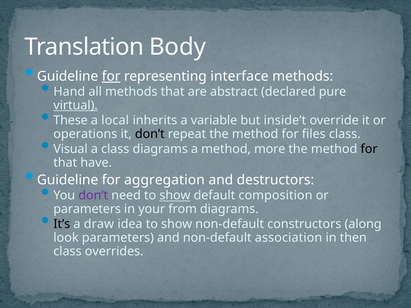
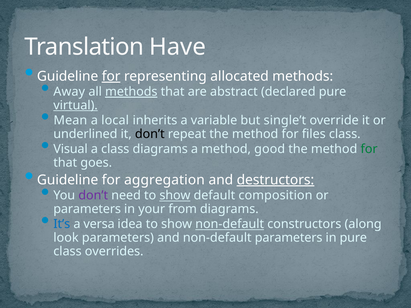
Body: Body -> Have
interface: interface -> allocated
Hand: Hand -> Away
methods at (131, 92) underline: none -> present
These: These -> Mean
inside’t: inside’t -> single’t
operations: operations -> underlined
more: more -> good
for at (369, 149) colour: black -> green
have: have -> goes
destructors underline: none -> present
It’s colour: black -> blue
draw: draw -> versa
non-default at (230, 224) underline: none -> present
non-default association: association -> parameters
in then: then -> pure
